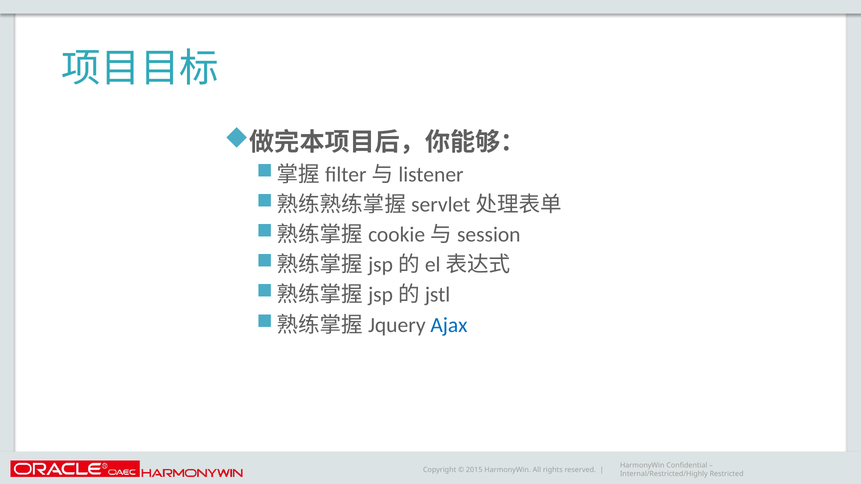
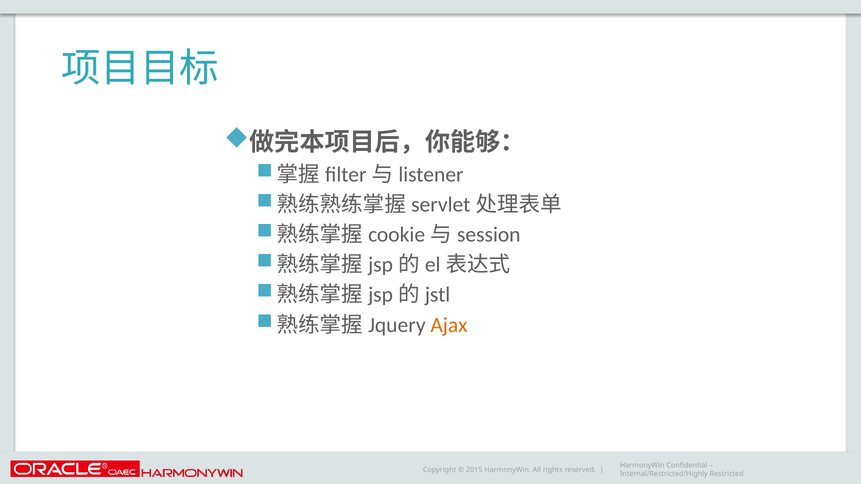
Ajax colour: blue -> orange
